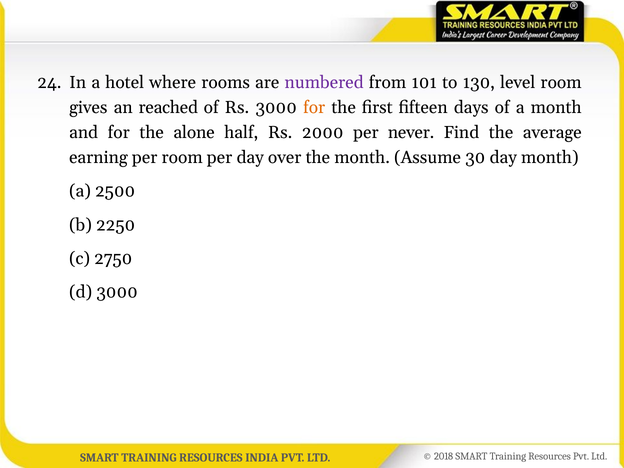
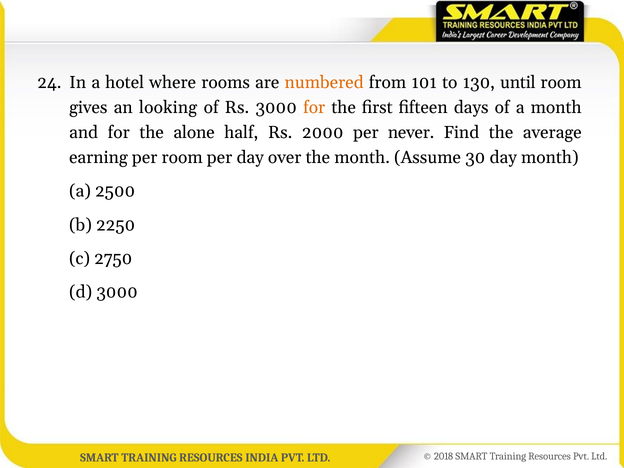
numbered colour: purple -> orange
level: level -> until
reached: reached -> looking
